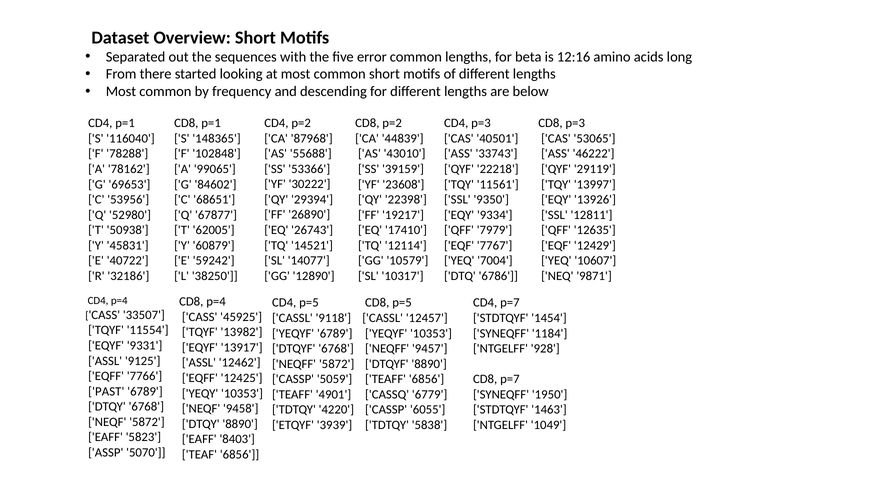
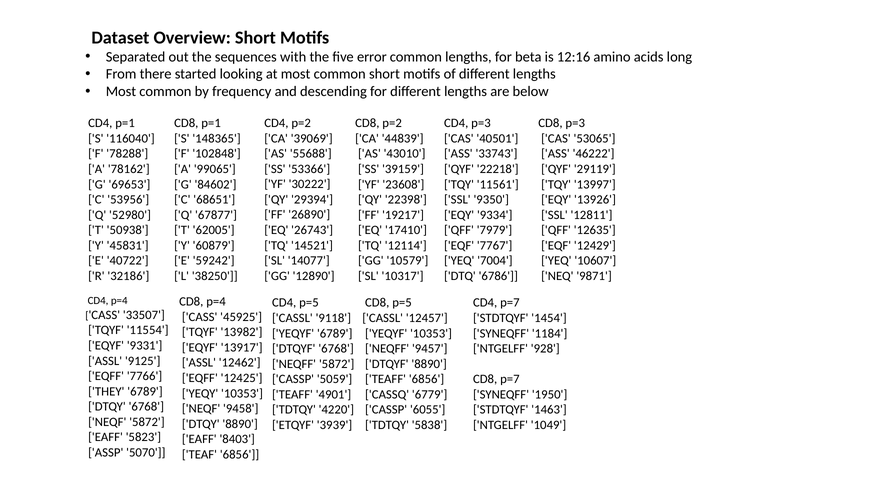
87968: 87968 -> 39069
PAST: PAST -> THEY
